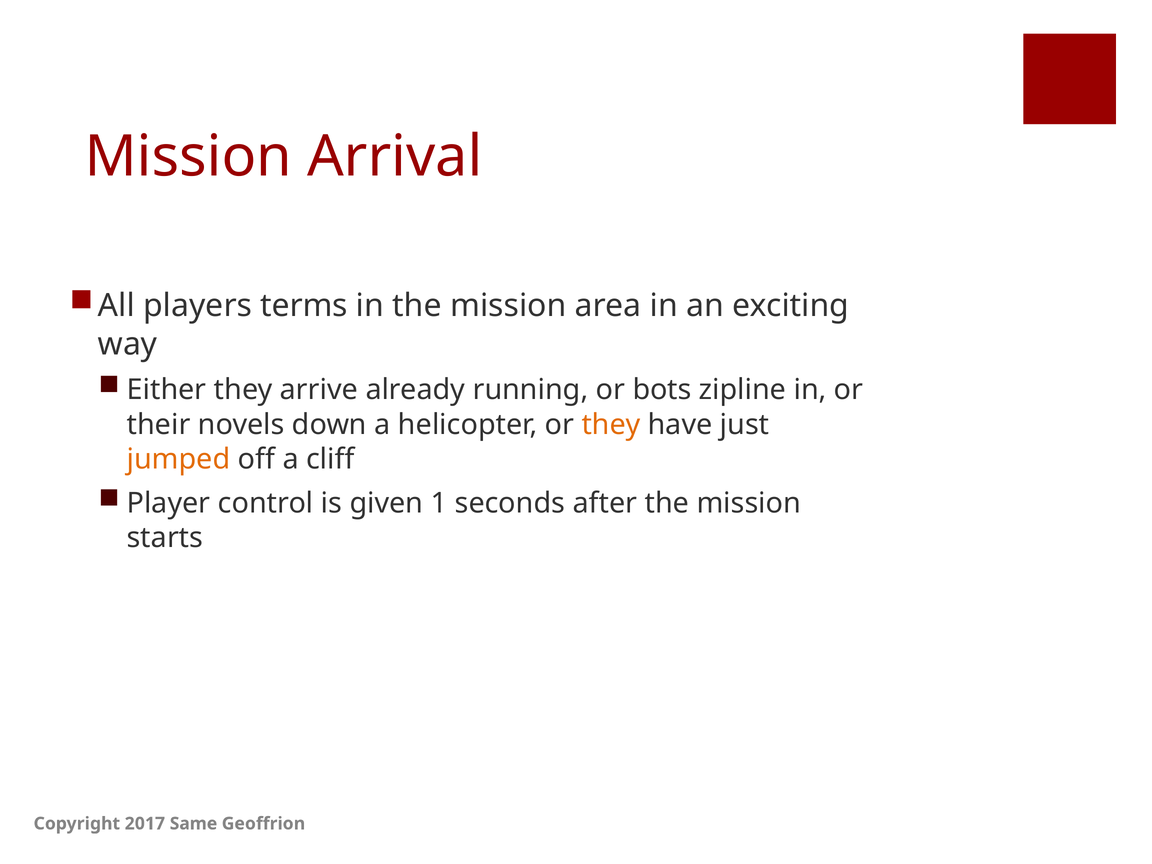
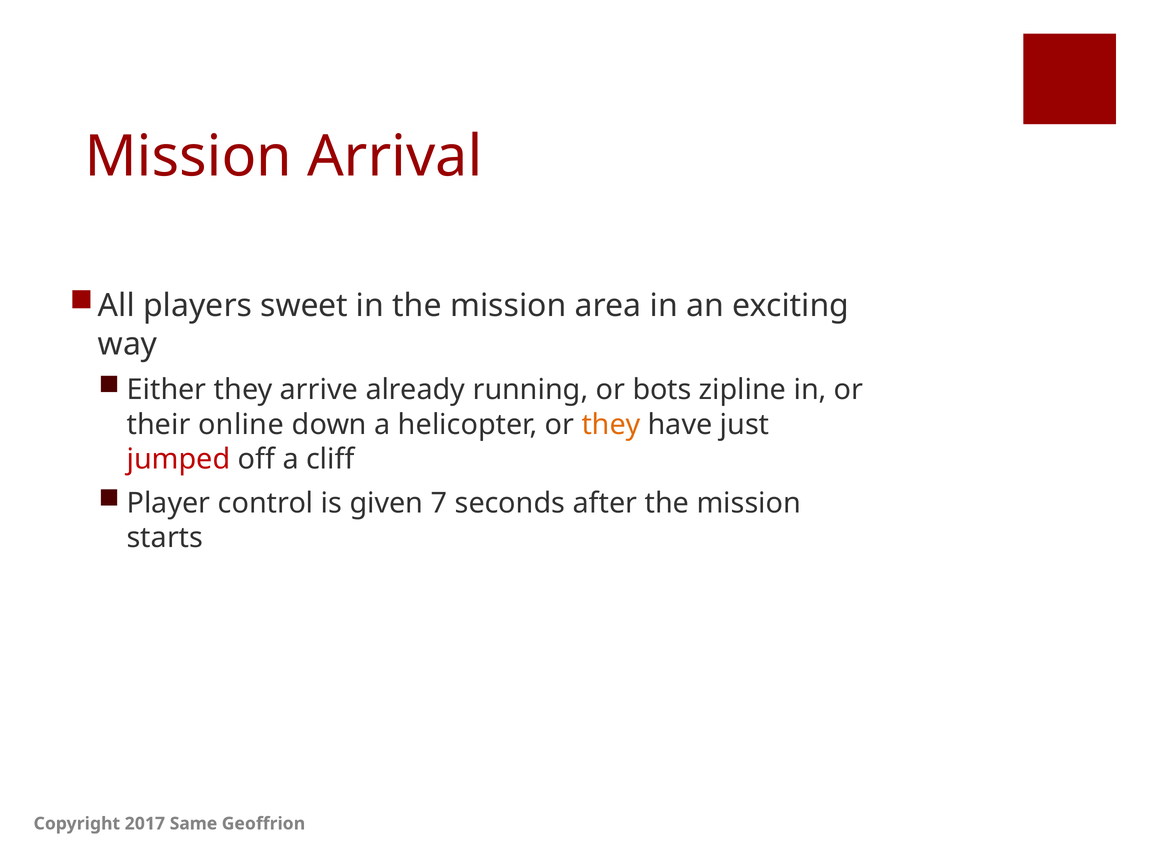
terms: terms -> sweet
novels: novels -> online
jumped colour: orange -> red
1: 1 -> 7
